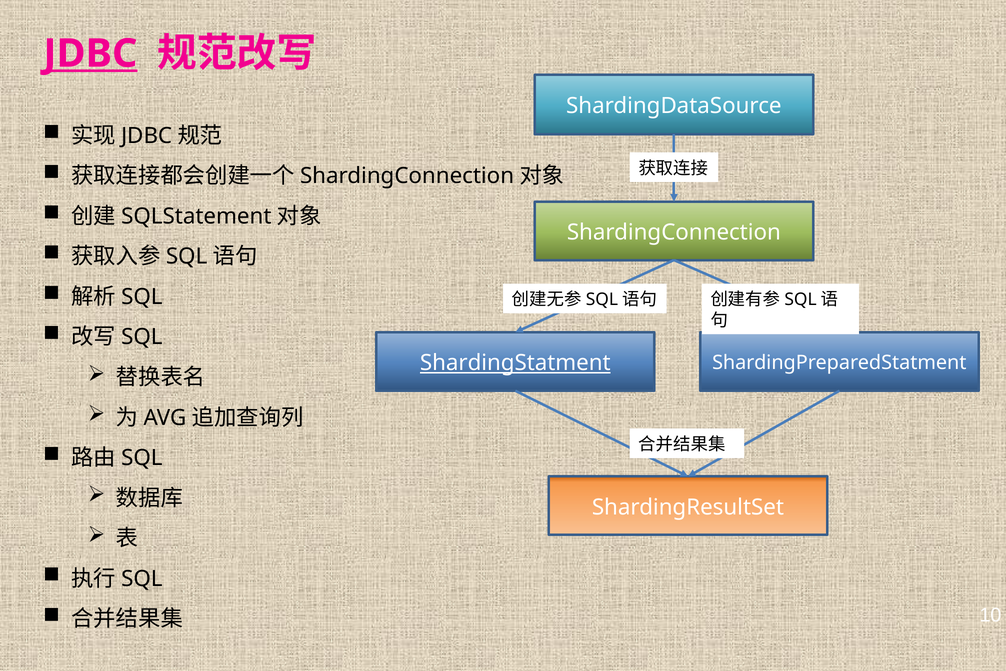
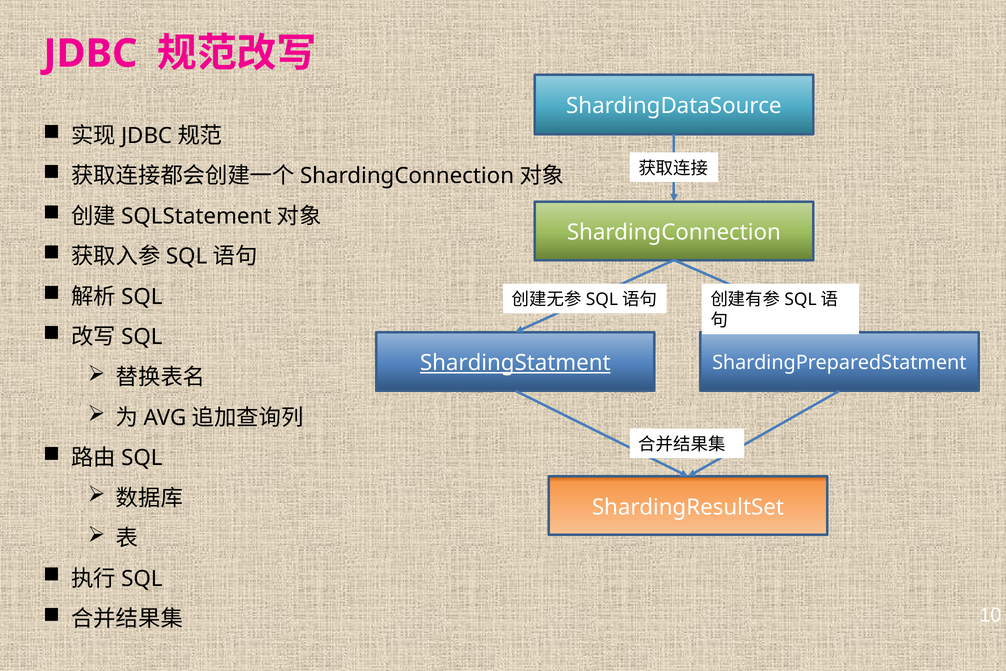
JDBC underline: present -> none
